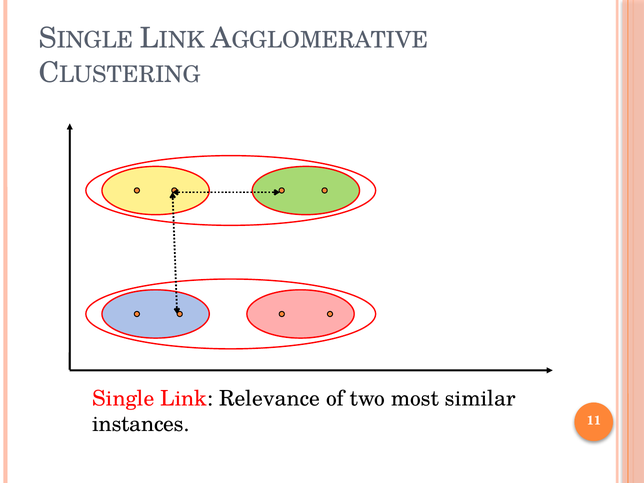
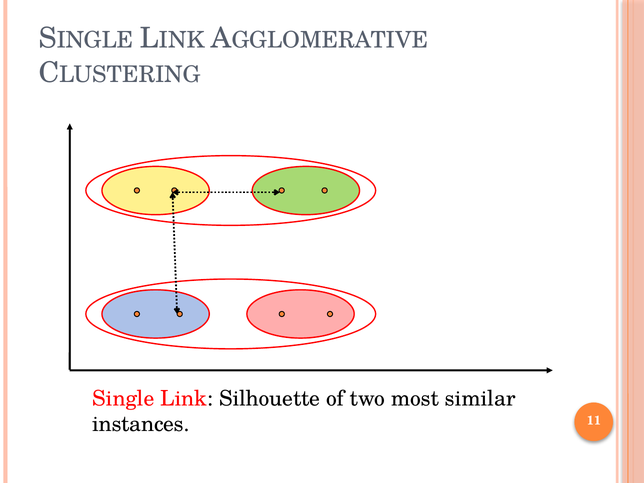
Relevance: Relevance -> Silhouette
